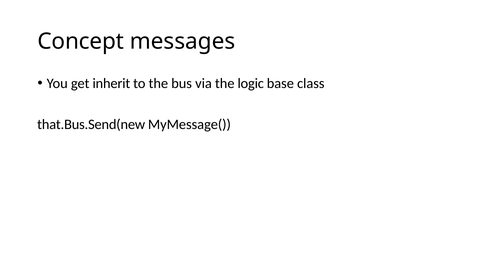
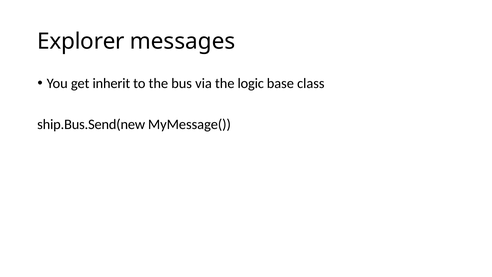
Concept: Concept -> Explorer
that.Bus.Send(new: that.Bus.Send(new -> ship.Bus.Send(new
